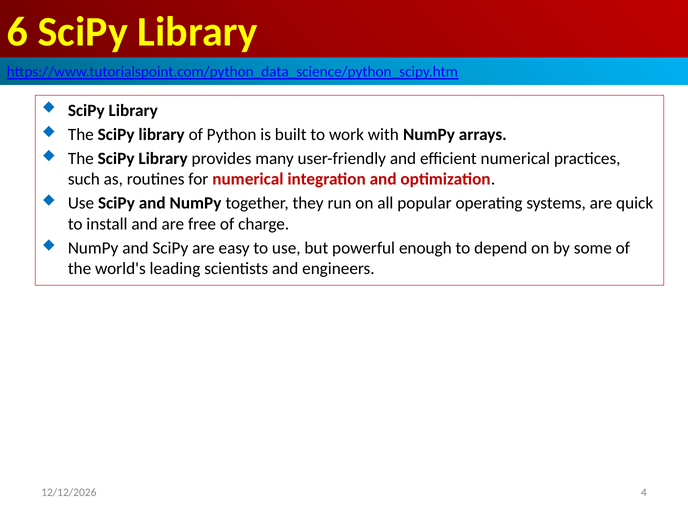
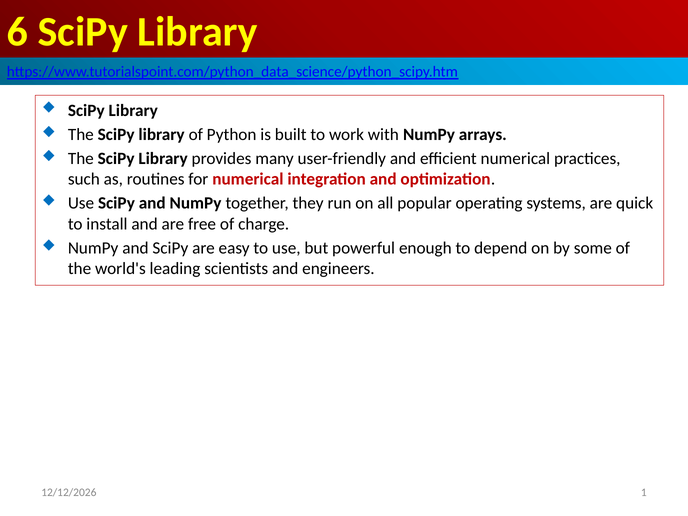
4: 4 -> 1
